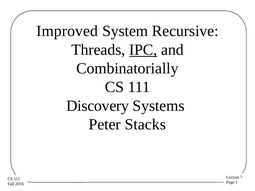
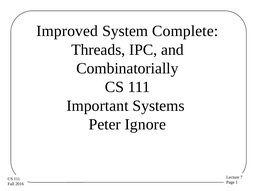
Recursive: Recursive -> Complete
IPC underline: present -> none
Discovery: Discovery -> Important
Stacks: Stacks -> Ignore
